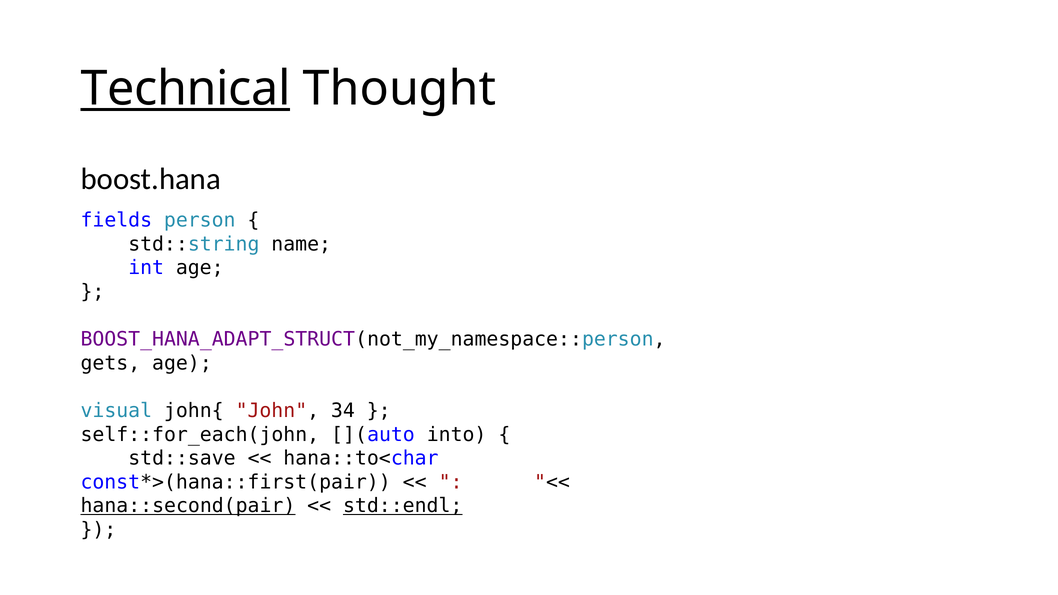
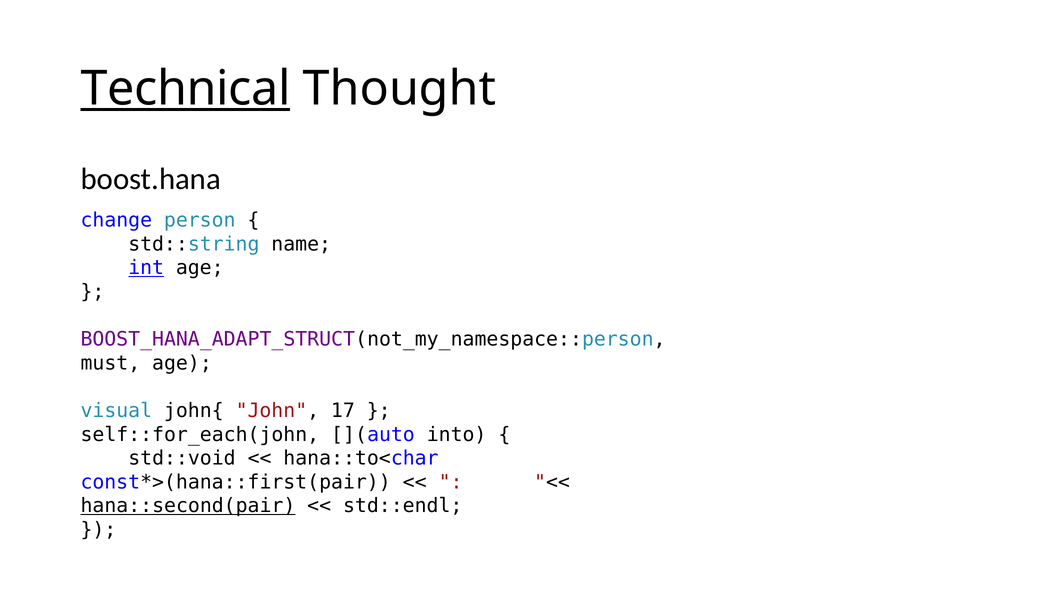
fields: fields -> change
int underline: none -> present
gets: gets -> must
34: 34 -> 17
std::save: std::save -> std::void
std::endl underline: present -> none
